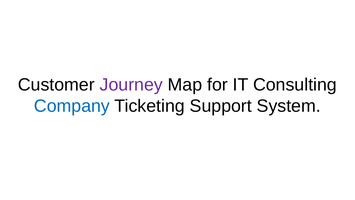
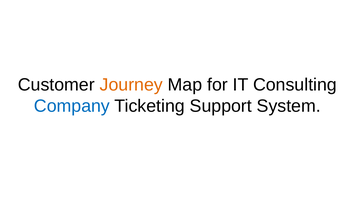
Journey colour: purple -> orange
